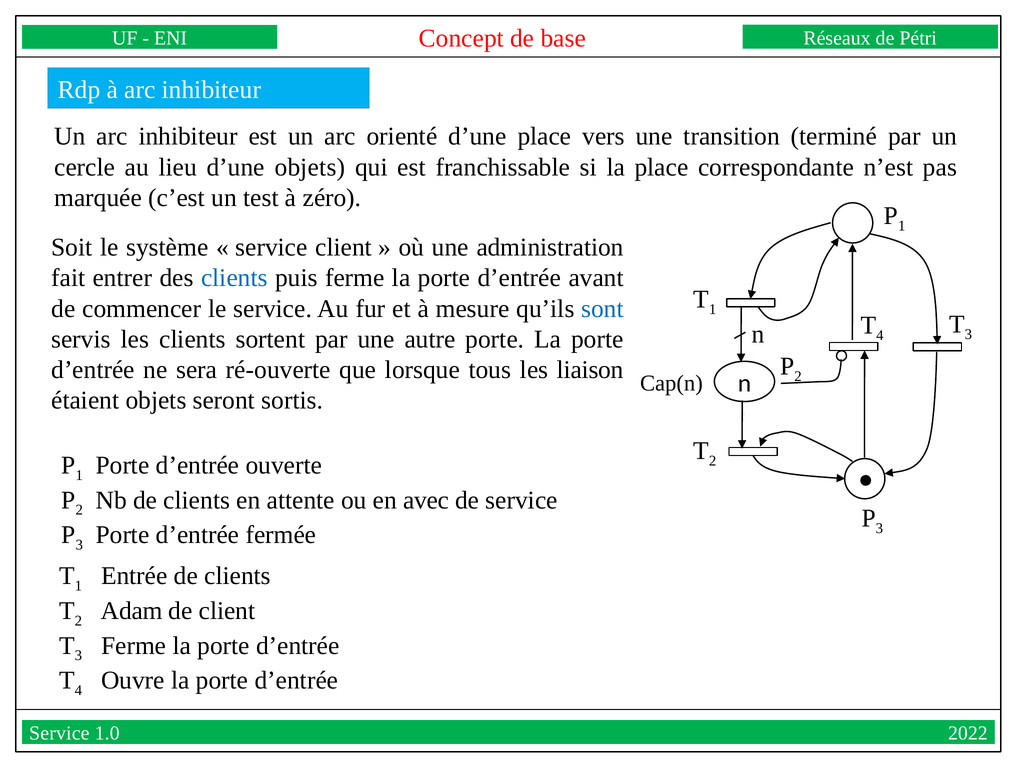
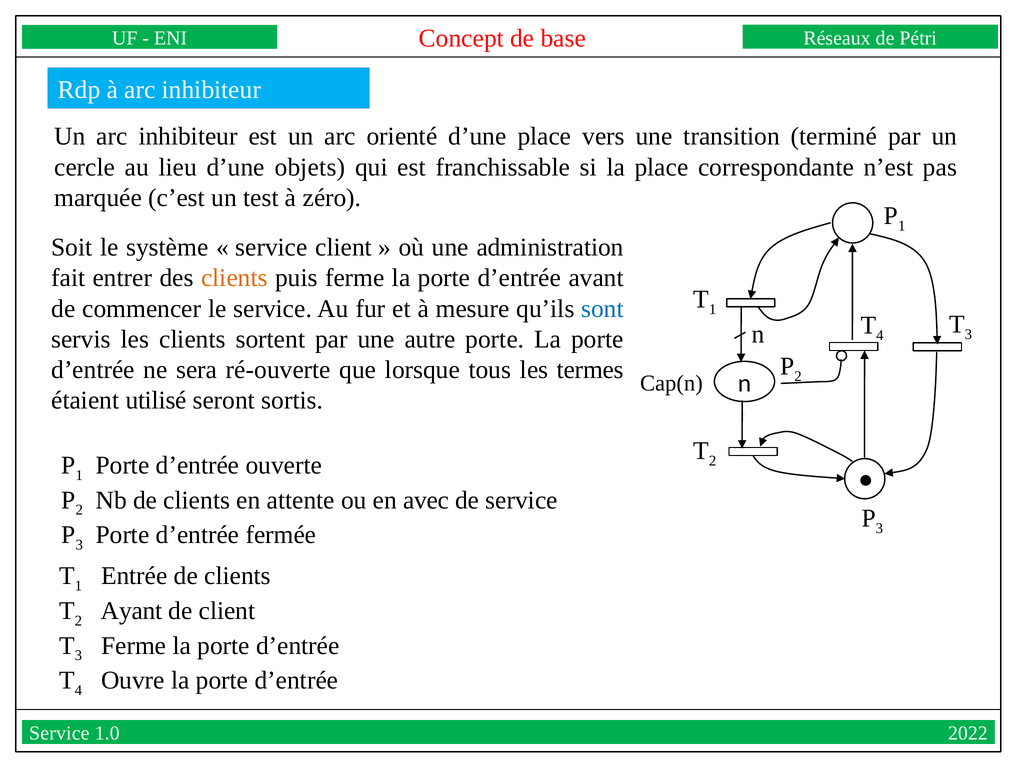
clients at (234, 278) colour: blue -> orange
liaison: liaison -> termes
étaient objets: objets -> utilisé
Adam: Adam -> Ayant
